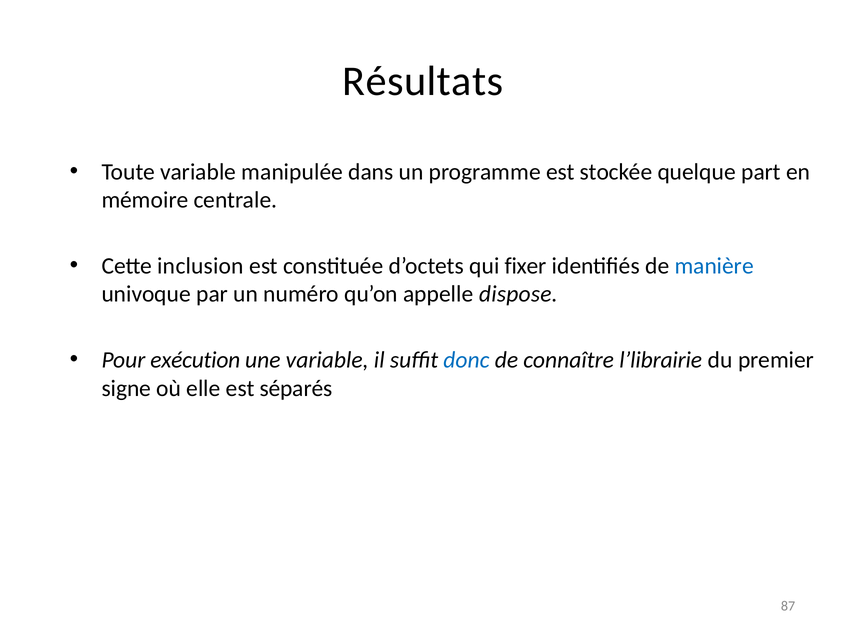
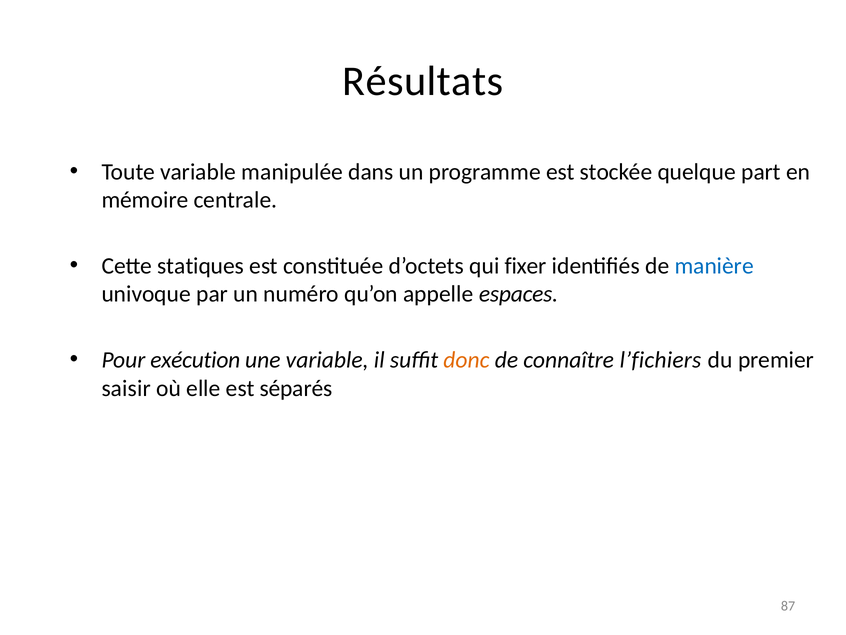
inclusion: inclusion -> statiques
dispose: dispose -> espaces
donc colour: blue -> orange
l’librairie: l’librairie -> l’fichiers
signe: signe -> saisir
